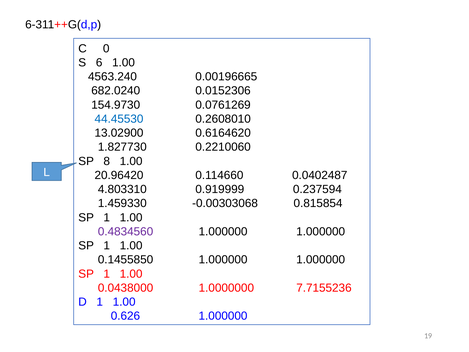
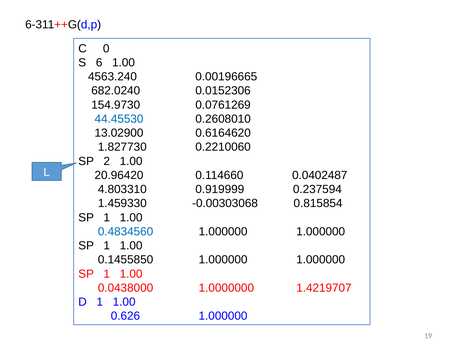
8: 8 -> 2
0.4834560 colour: purple -> blue
7.7155236: 7.7155236 -> 1.4219707
